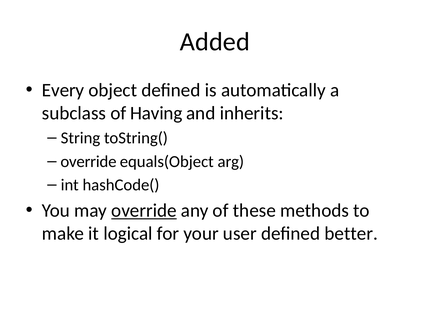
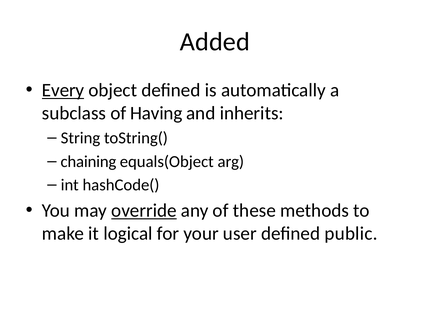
Every underline: none -> present
override at (88, 161): override -> chaining
better: better -> public
